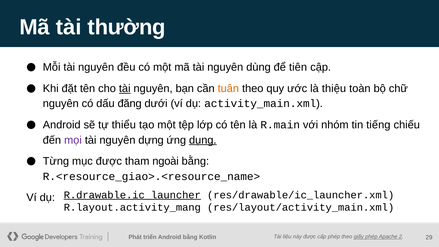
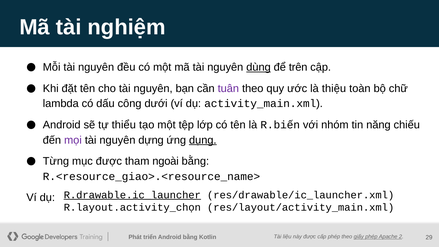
thường: thường -> nghiệm
dùng underline: none -> present
tiên: tiên -> trên
tài at (125, 89) underline: present -> none
tuân colour: orange -> purple
nguyên at (61, 104): nguyên -> lambda
đăng: đăng -> công
R.main: R.main -> R.biến
tiếng: tiếng -> năng
R.layout.activity_mang: R.layout.activity_mang -> R.layout.activity_chọn
